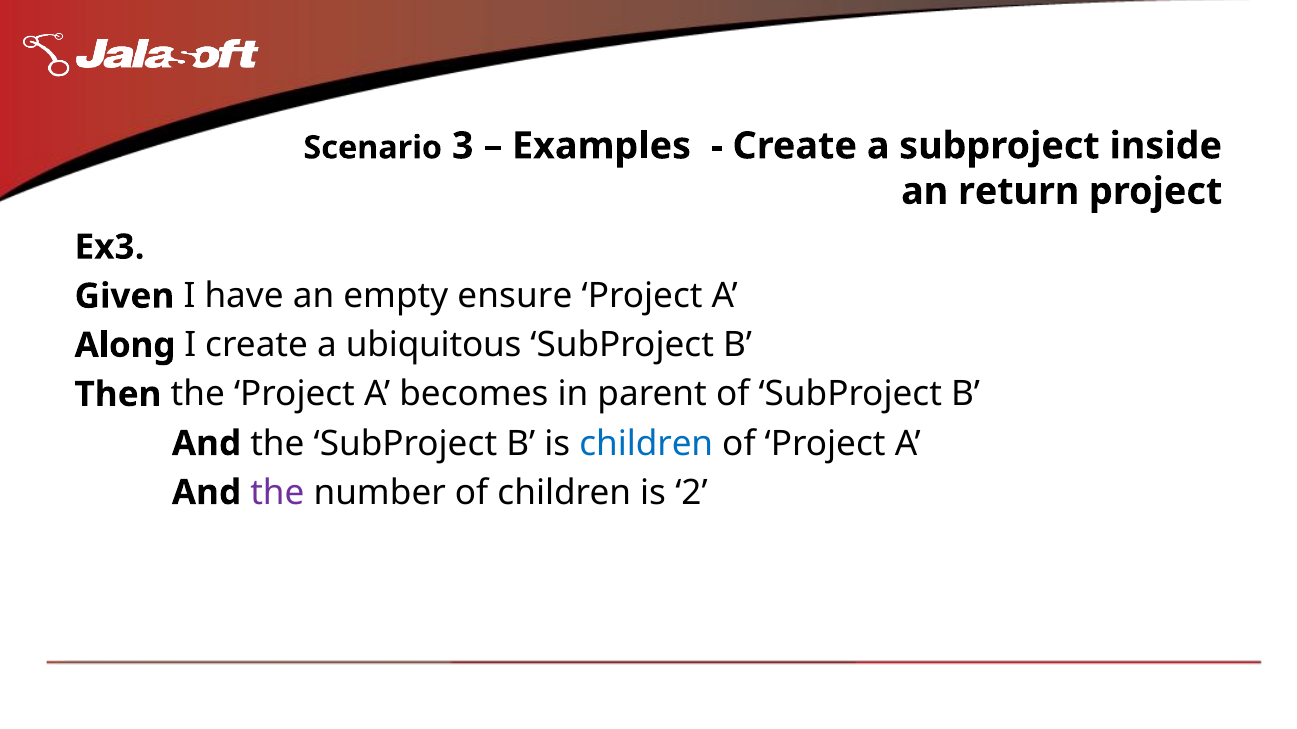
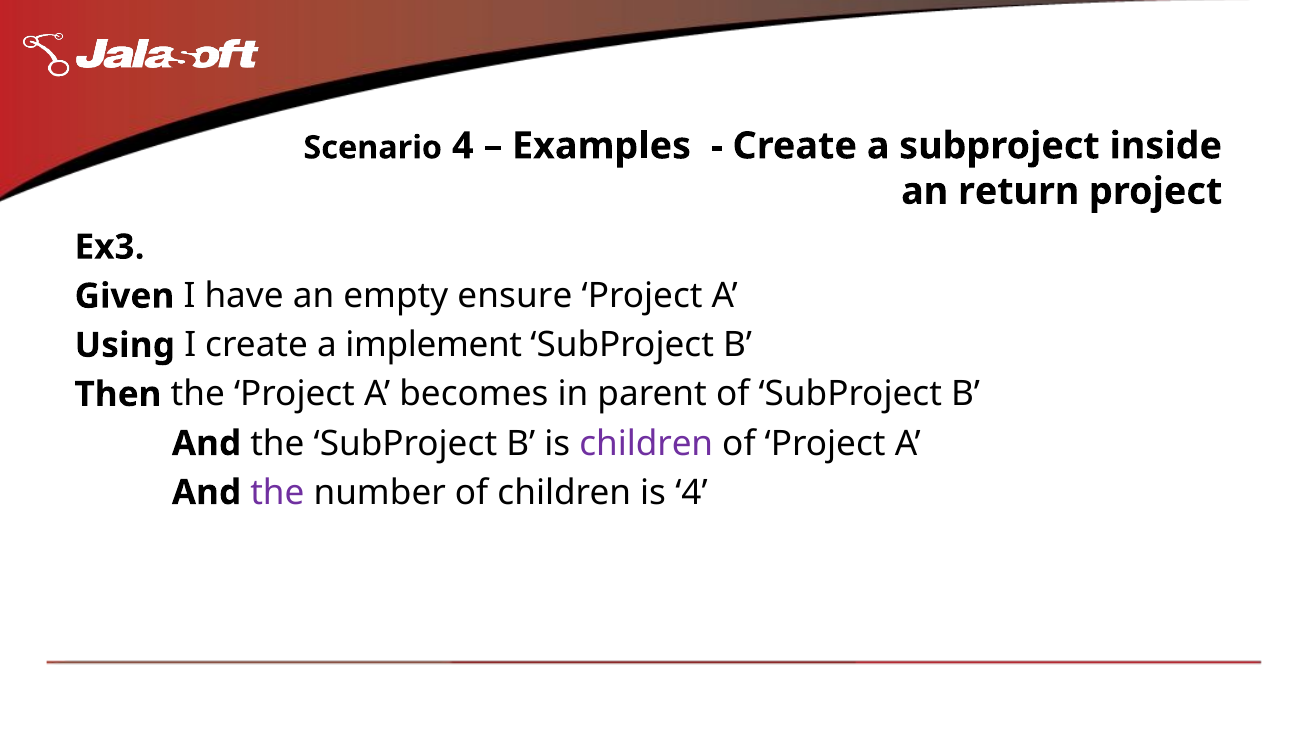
Scenario 3: 3 -> 4
Along: Along -> Using
ubiquitous: ubiquitous -> implement
children at (646, 444) colour: blue -> purple
is 2: 2 -> 4
